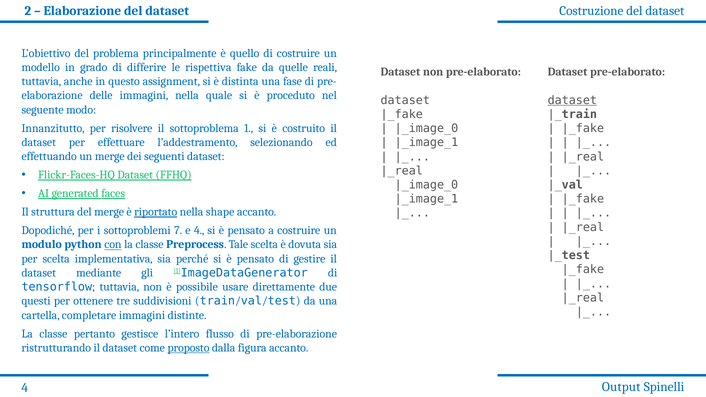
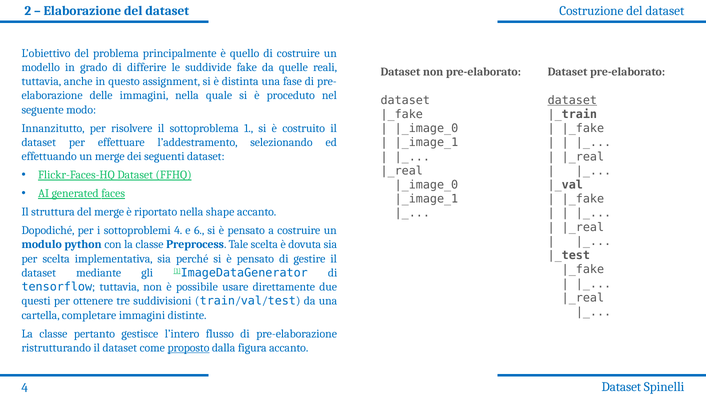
rispettiva: rispettiva -> suddivide
riportato underline: present -> none
sottoproblemi 7: 7 -> 4
e 4: 4 -> 6
con underline: present -> none
4 Output: Output -> Dataset
